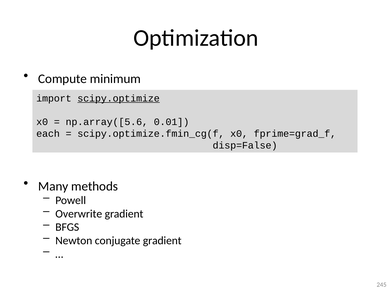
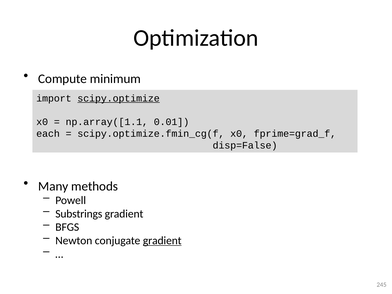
np.array([5.6: np.array([5.6 -> np.array([1.1
Overwrite: Overwrite -> Substrings
gradient at (162, 241) underline: none -> present
